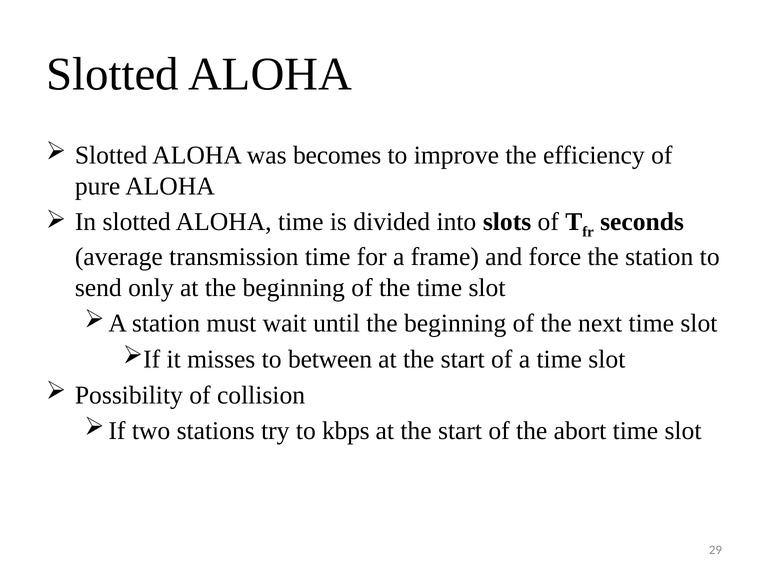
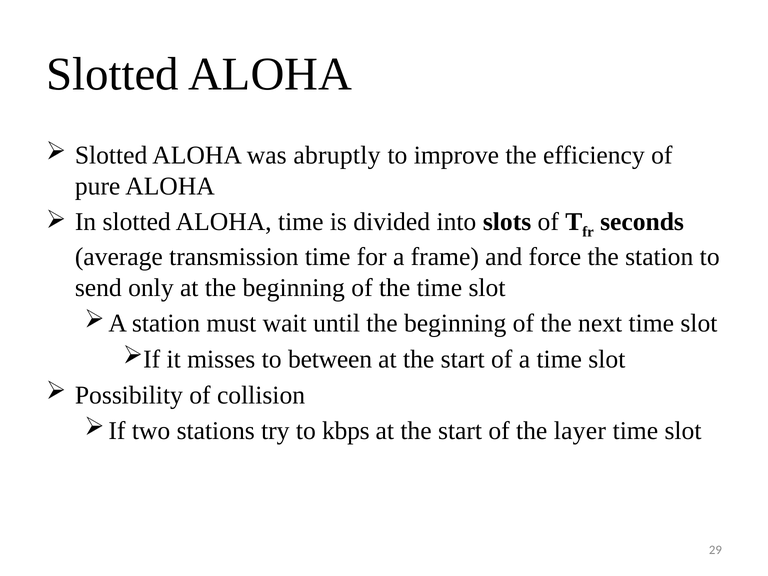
becomes: becomes -> abruptly
abort: abort -> layer
